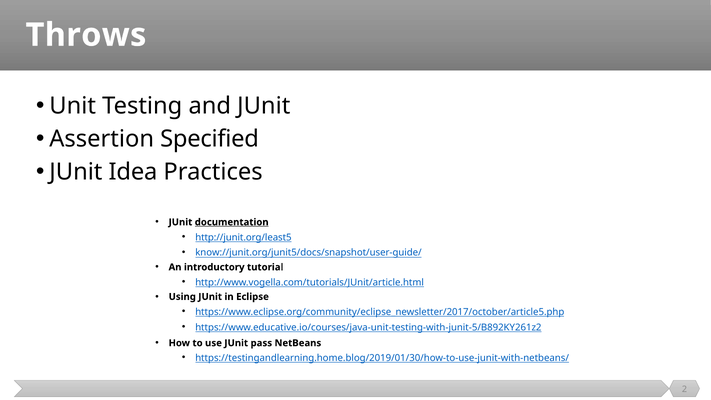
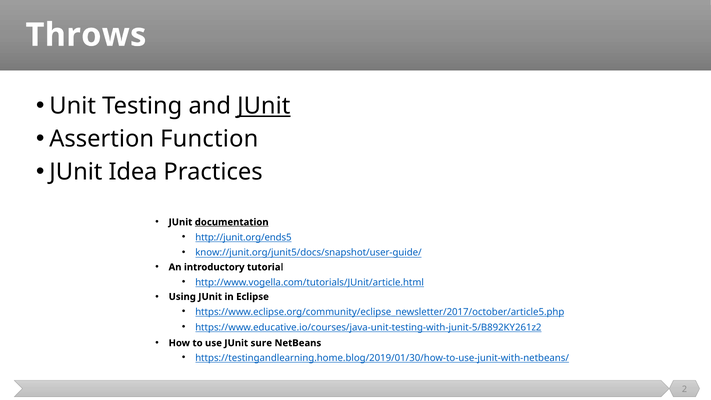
JUnit at (264, 106) underline: none -> present
Specified: Specified -> Function
http://junit.org/least5: http://junit.org/least5 -> http://junit.org/ends5
pass: pass -> sure
